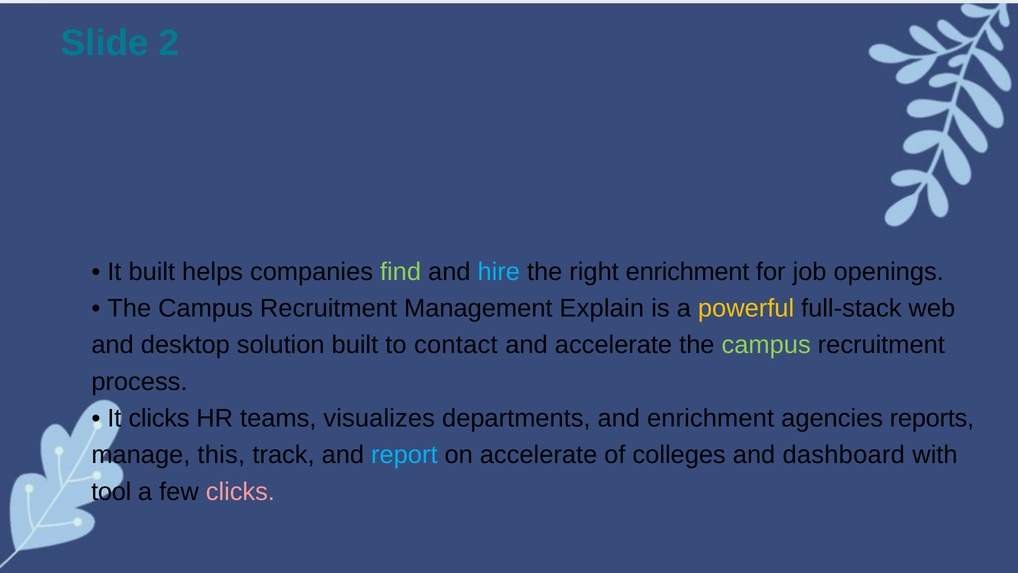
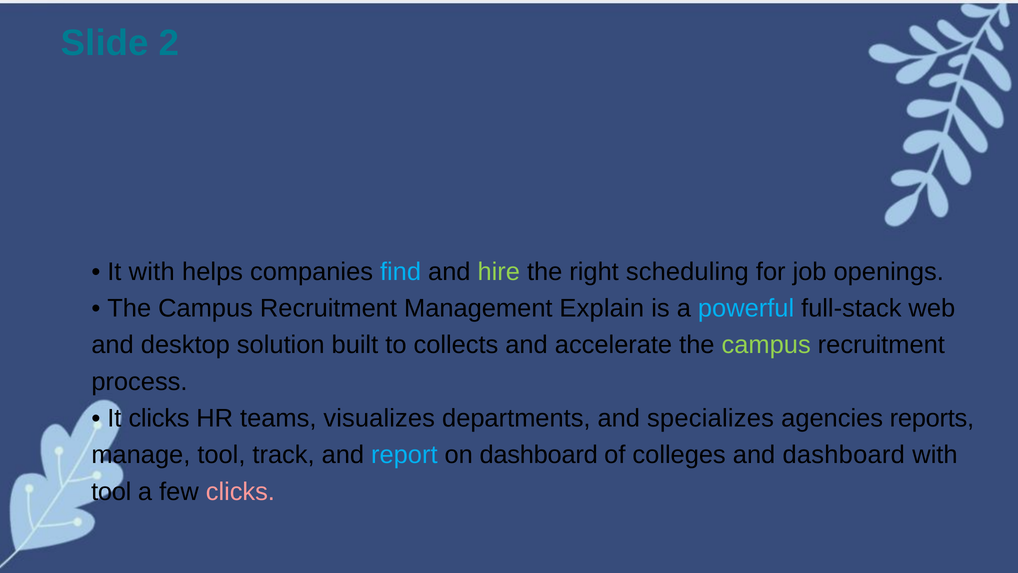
It built: built -> with
find colour: light green -> light blue
hire colour: light blue -> light green
right enrichment: enrichment -> scheduling
powerful colour: yellow -> light blue
contact: contact -> collects
and enrichment: enrichment -> specializes
manage this: this -> tool
on accelerate: accelerate -> dashboard
